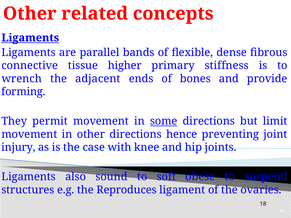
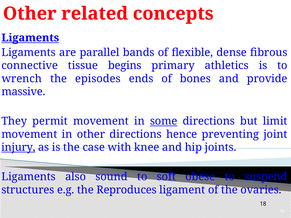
higher: higher -> begins
stiffness: stiffness -> athletics
adjacent: adjacent -> episodes
forming: forming -> massive
injury underline: none -> present
